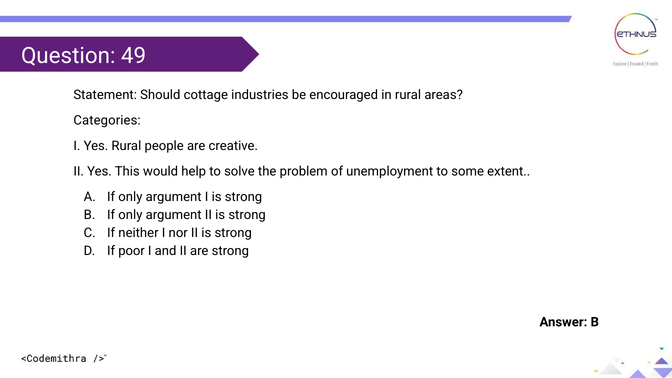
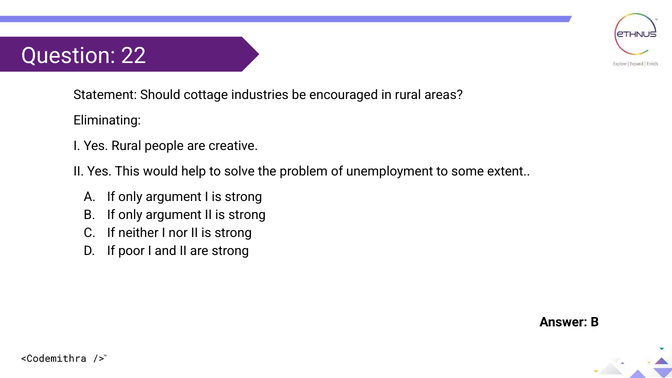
49: 49 -> 22
Categories: Categories -> Eliminating
